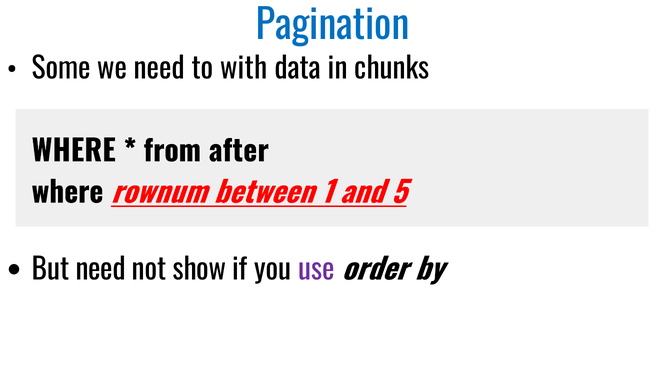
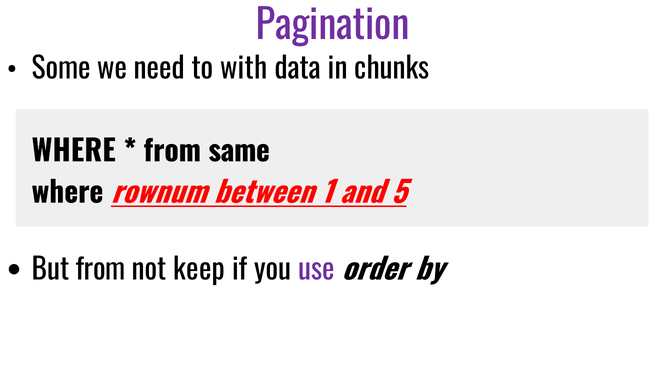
Pagination colour: blue -> purple
after: after -> same
But need: need -> from
show: show -> keep
